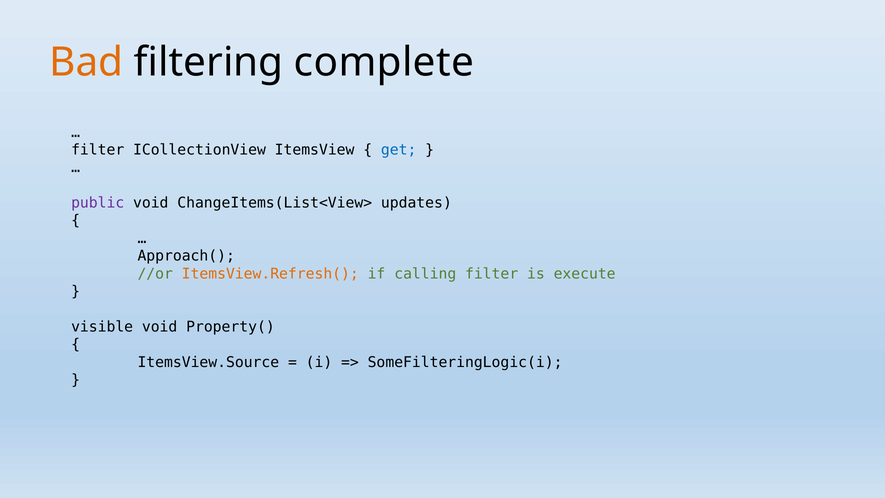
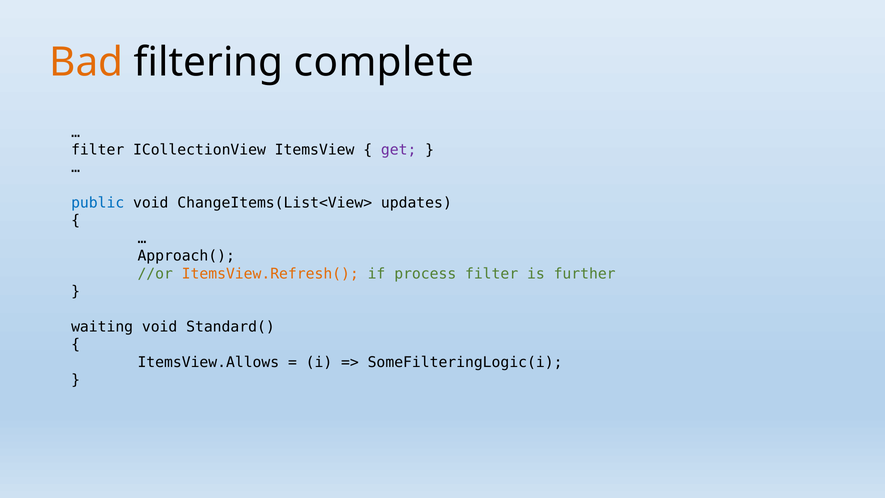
get colour: blue -> purple
public colour: purple -> blue
calling: calling -> process
execute: execute -> further
visible: visible -> waiting
Property(: Property( -> Standard(
ItemsView.Source: ItemsView.Source -> ItemsView.Allows
